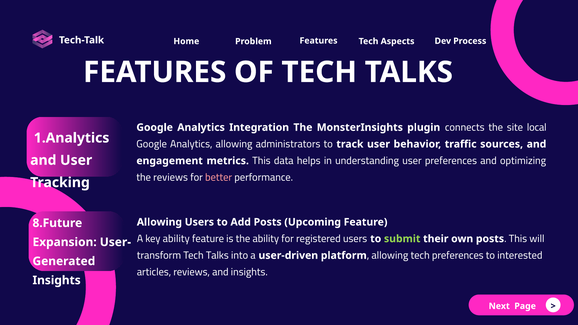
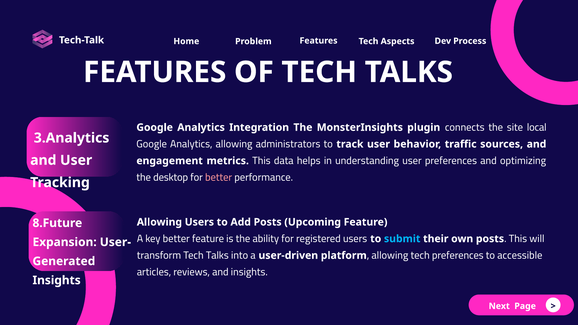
1.Analytics: 1.Analytics -> 3.Analytics
the reviews: reviews -> desktop
key ability: ability -> better
submit colour: light green -> light blue
interested: interested -> accessible
